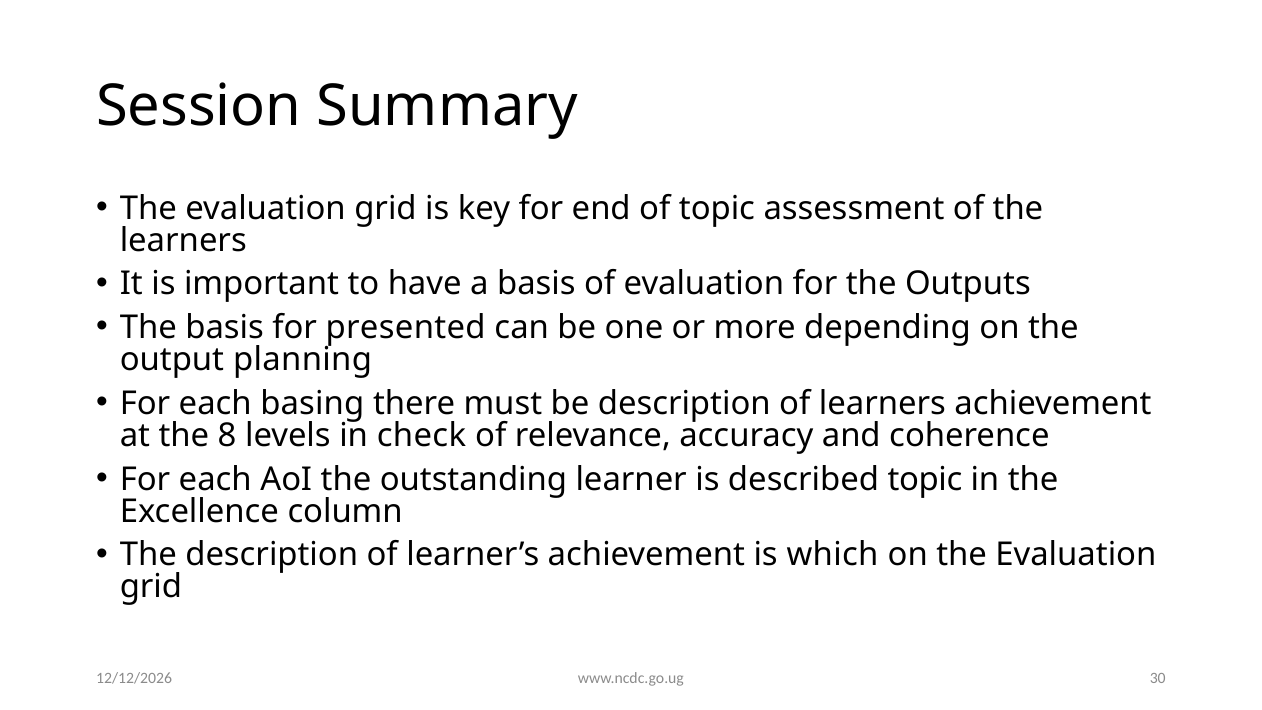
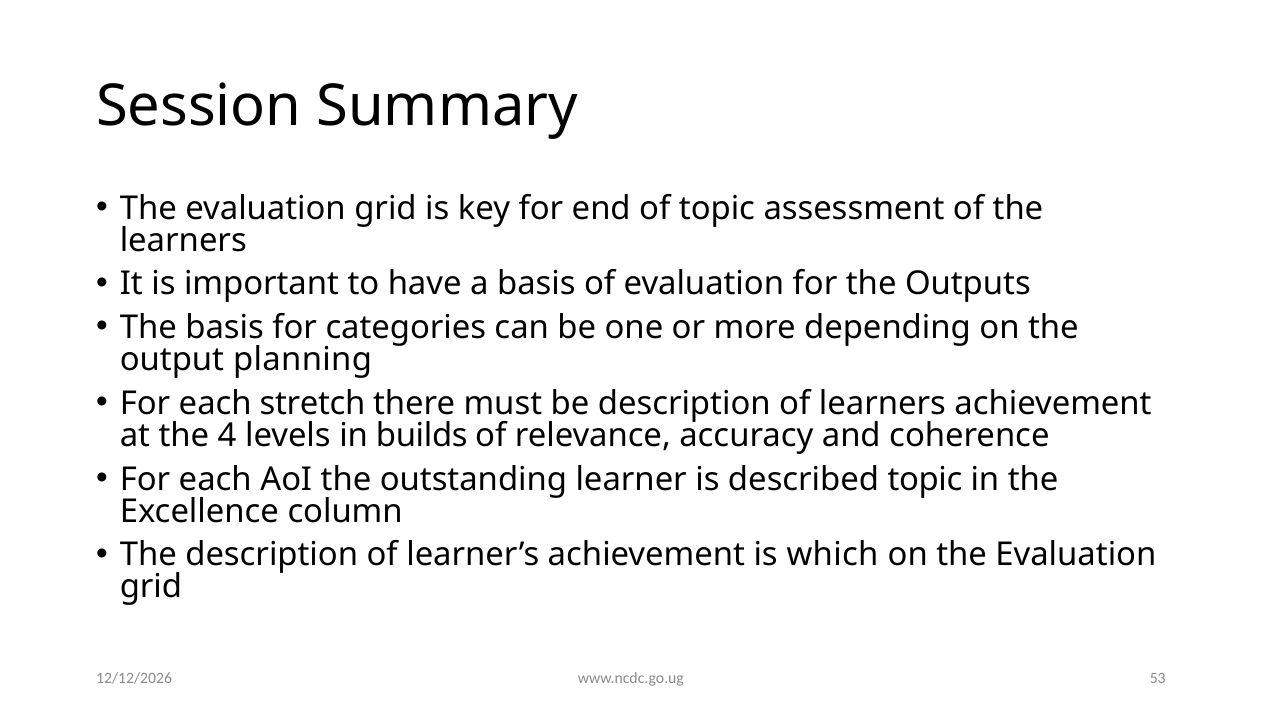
presented: presented -> categories
basing: basing -> stretch
8: 8 -> 4
check: check -> builds
30: 30 -> 53
